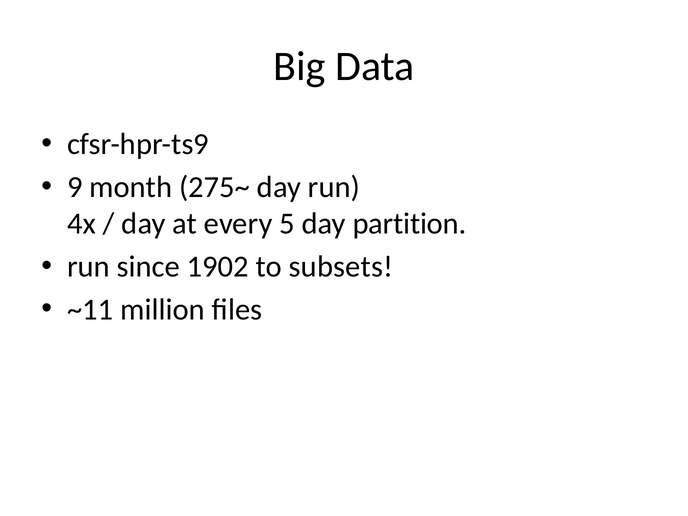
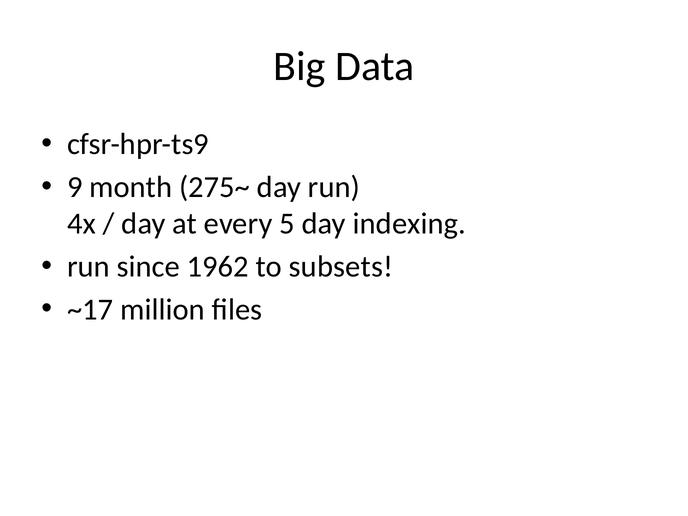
partition: partition -> indexing
1902: 1902 -> 1962
~11: ~11 -> ~17
